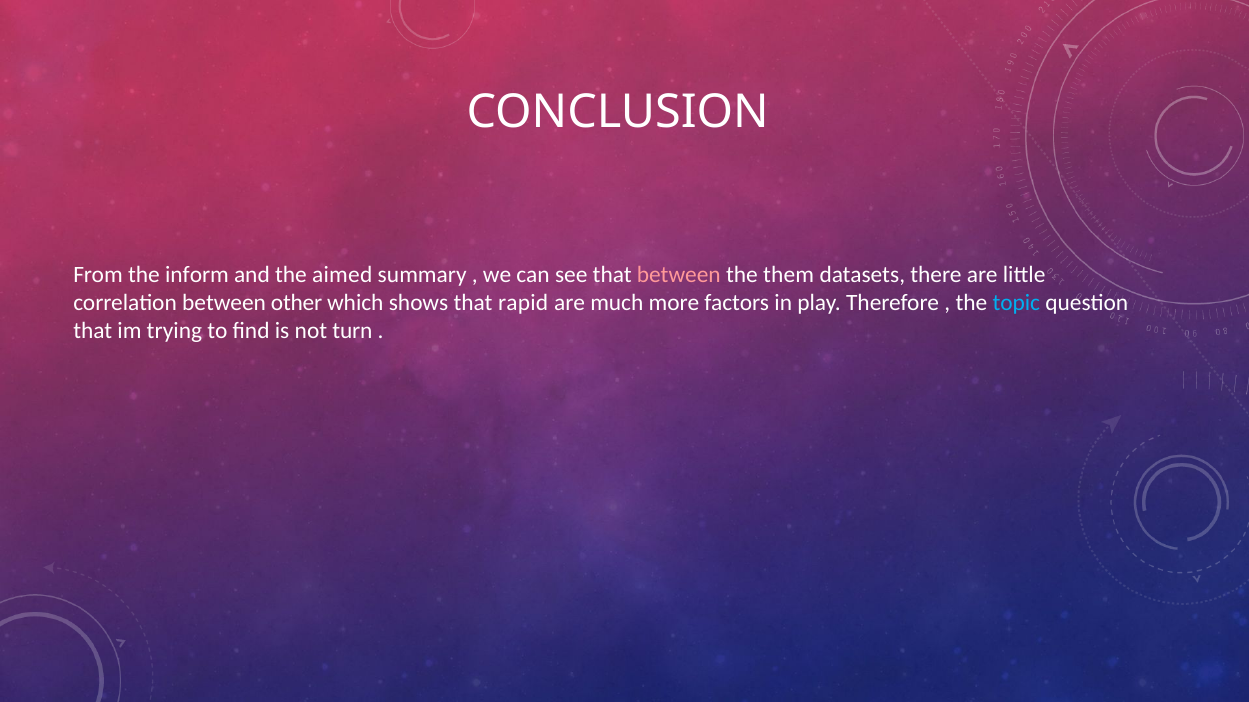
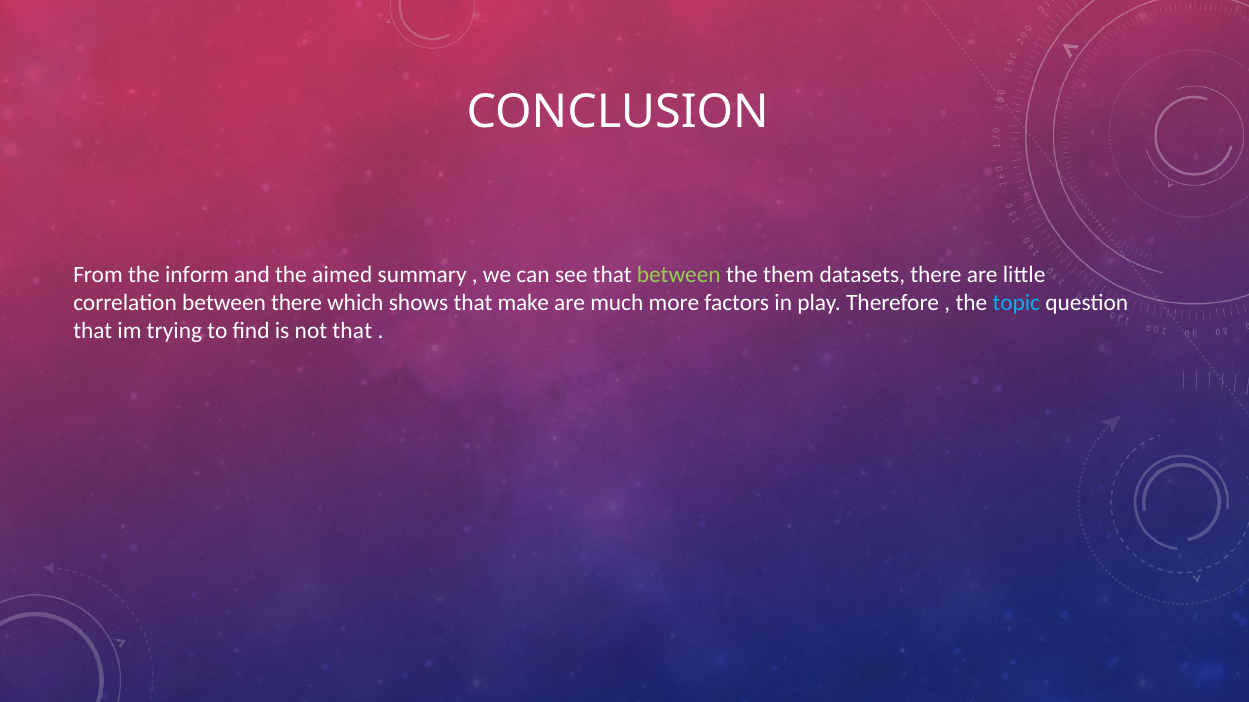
between at (679, 275) colour: pink -> light green
between other: other -> there
rapid: rapid -> make
not turn: turn -> that
